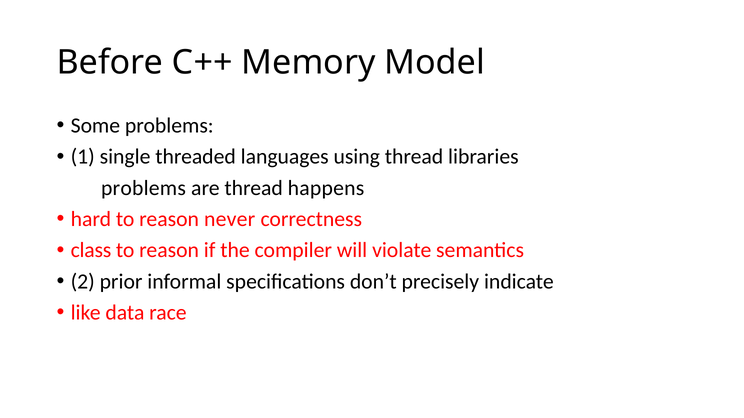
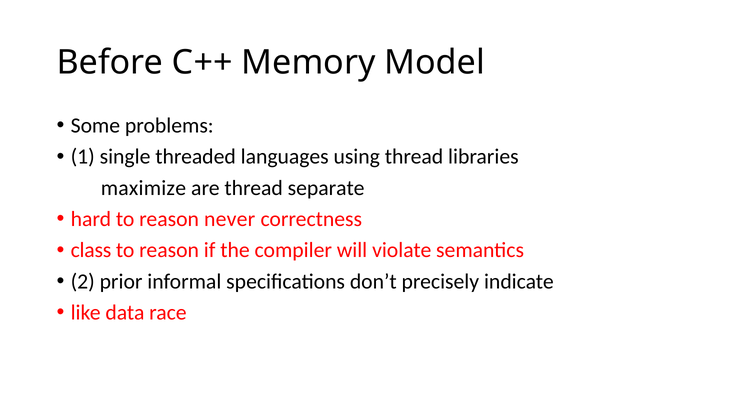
problems at (143, 188): problems -> maximize
happens: happens -> separate
